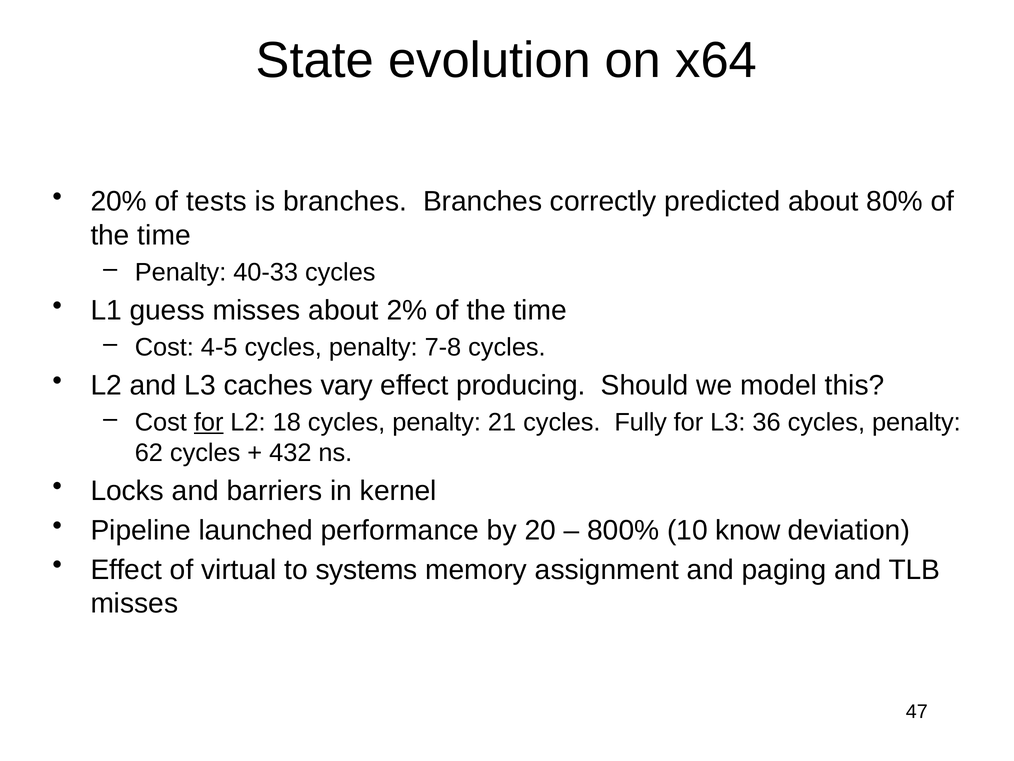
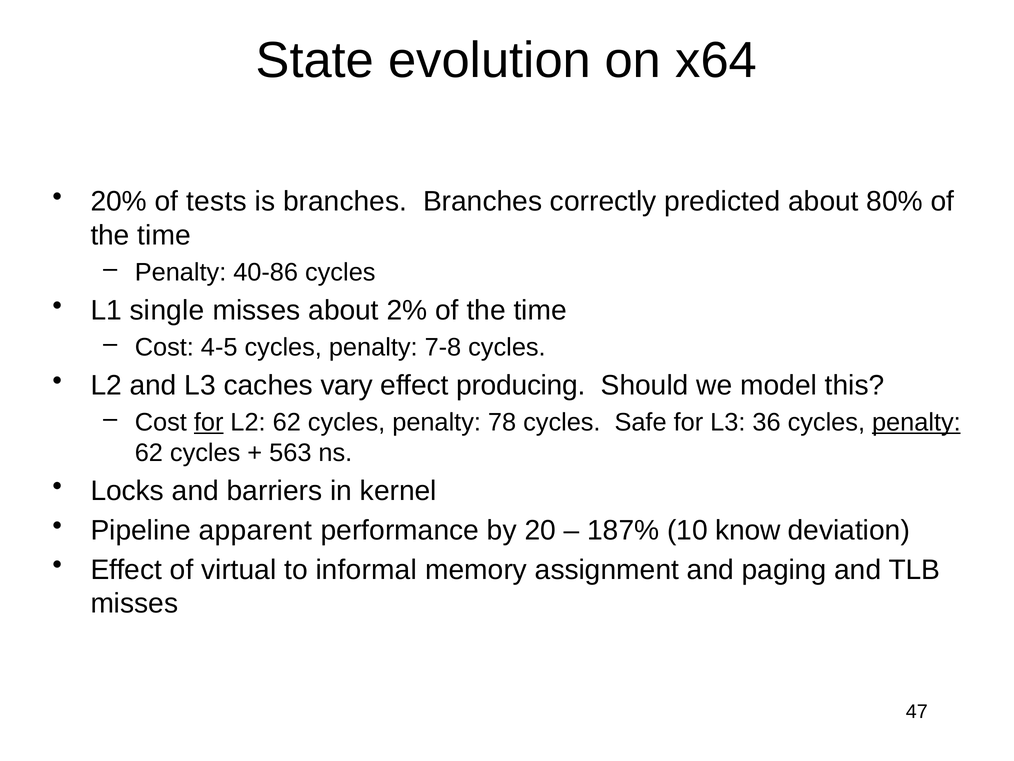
40-33: 40-33 -> 40-86
guess: guess -> single
L2 18: 18 -> 62
21: 21 -> 78
Fully: Fully -> Safe
penalty at (916, 422) underline: none -> present
432: 432 -> 563
launched: launched -> apparent
800%: 800% -> 187%
systems: systems -> informal
